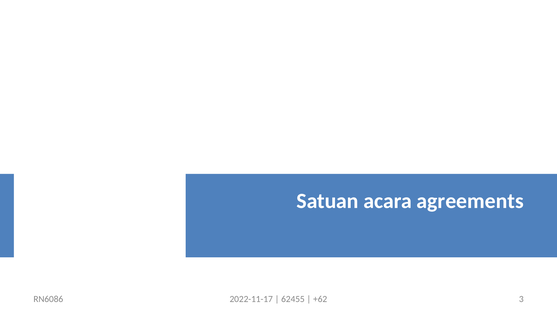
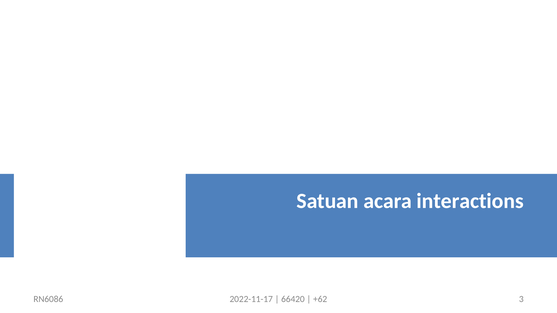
agreements: agreements -> interactions
62455: 62455 -> 66420
